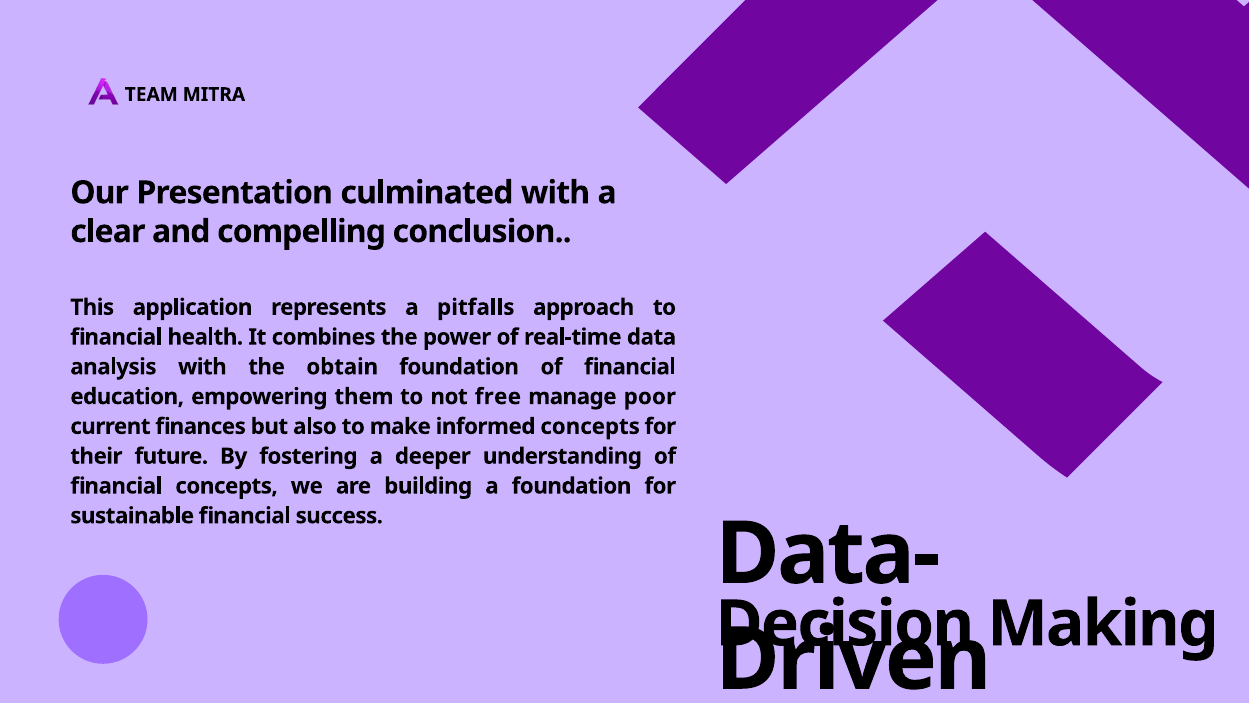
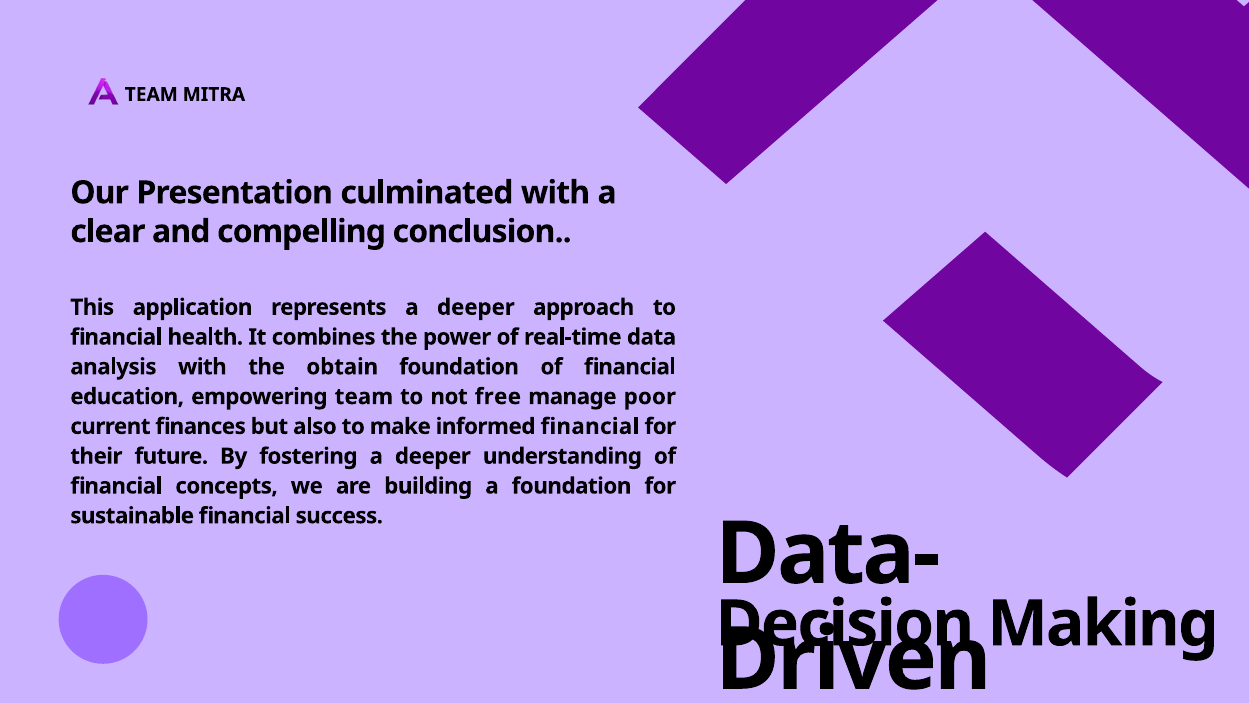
represents a pitfalls: pitfalls -> deeper
empowering them: them -> team
informed concepts: concepts -> financial
